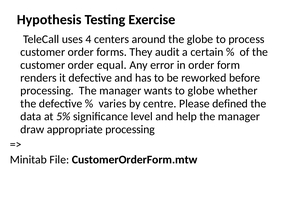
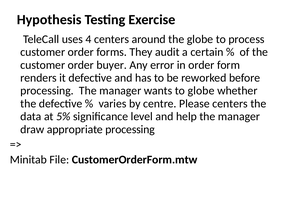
equal: equal -> buyer
Please defined: defined -> centers
